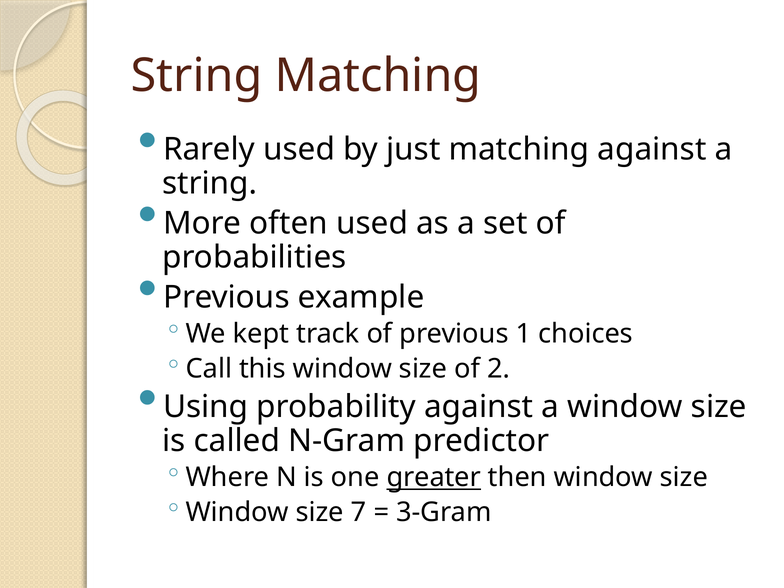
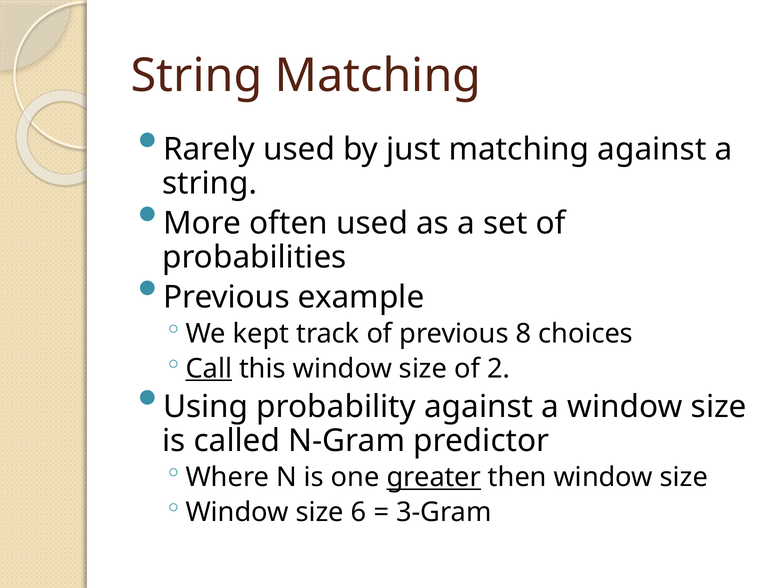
1: 1 -> 8
Call underline: none -> present
7: 7 -> 6
